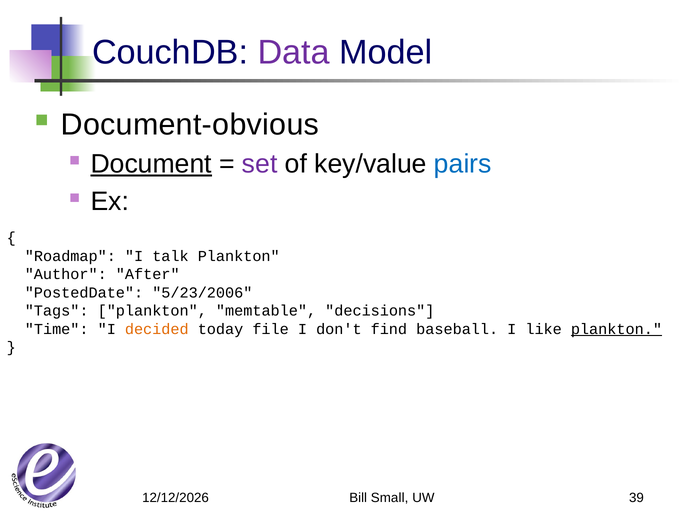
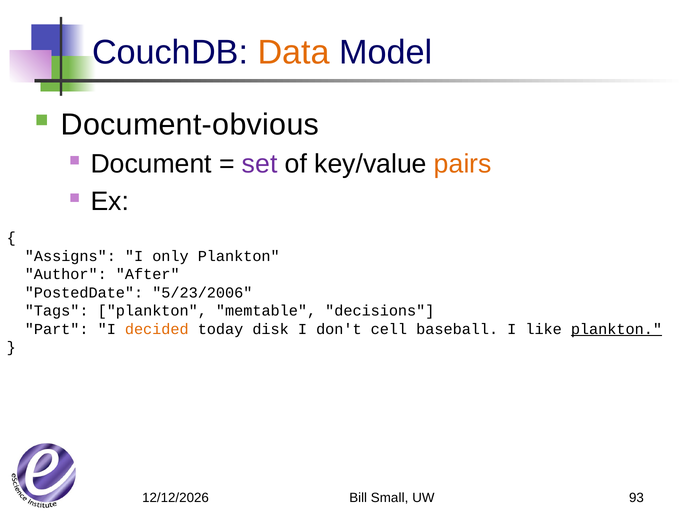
Data colour: purple -> orange
Document underline: present -> none
pairs colour: blue -> orange
Roadmap: Roadmap -> Assigns
talk: talk -> only
Time: Time -> Part
file: file -> disk
find: find -> cell
39: 39 -> 93
